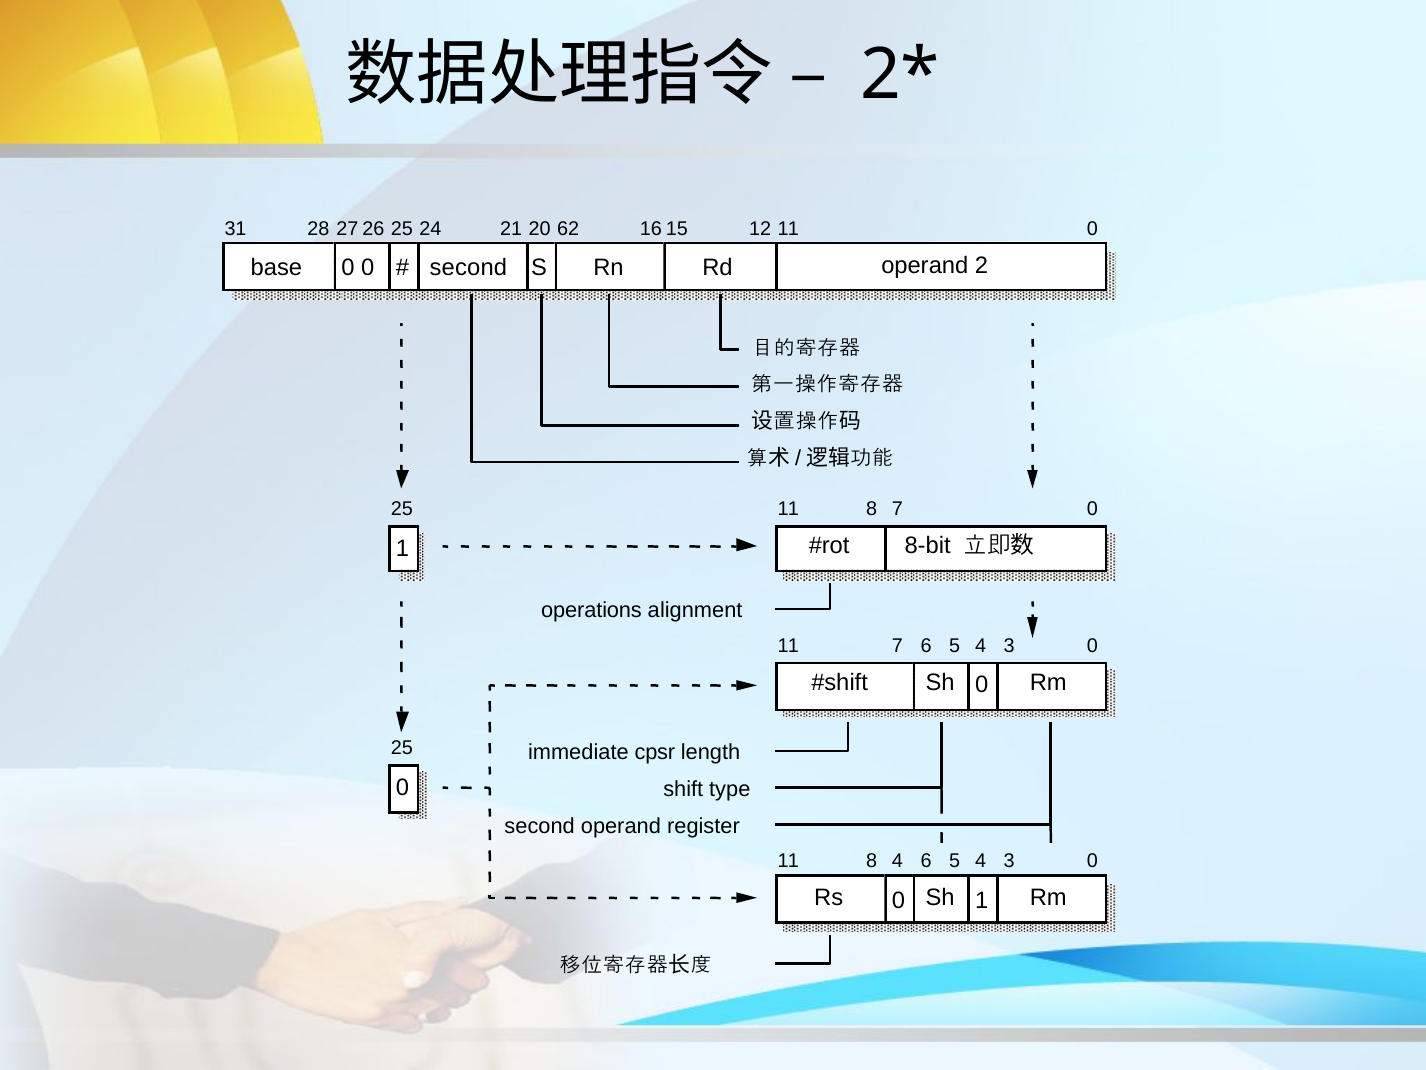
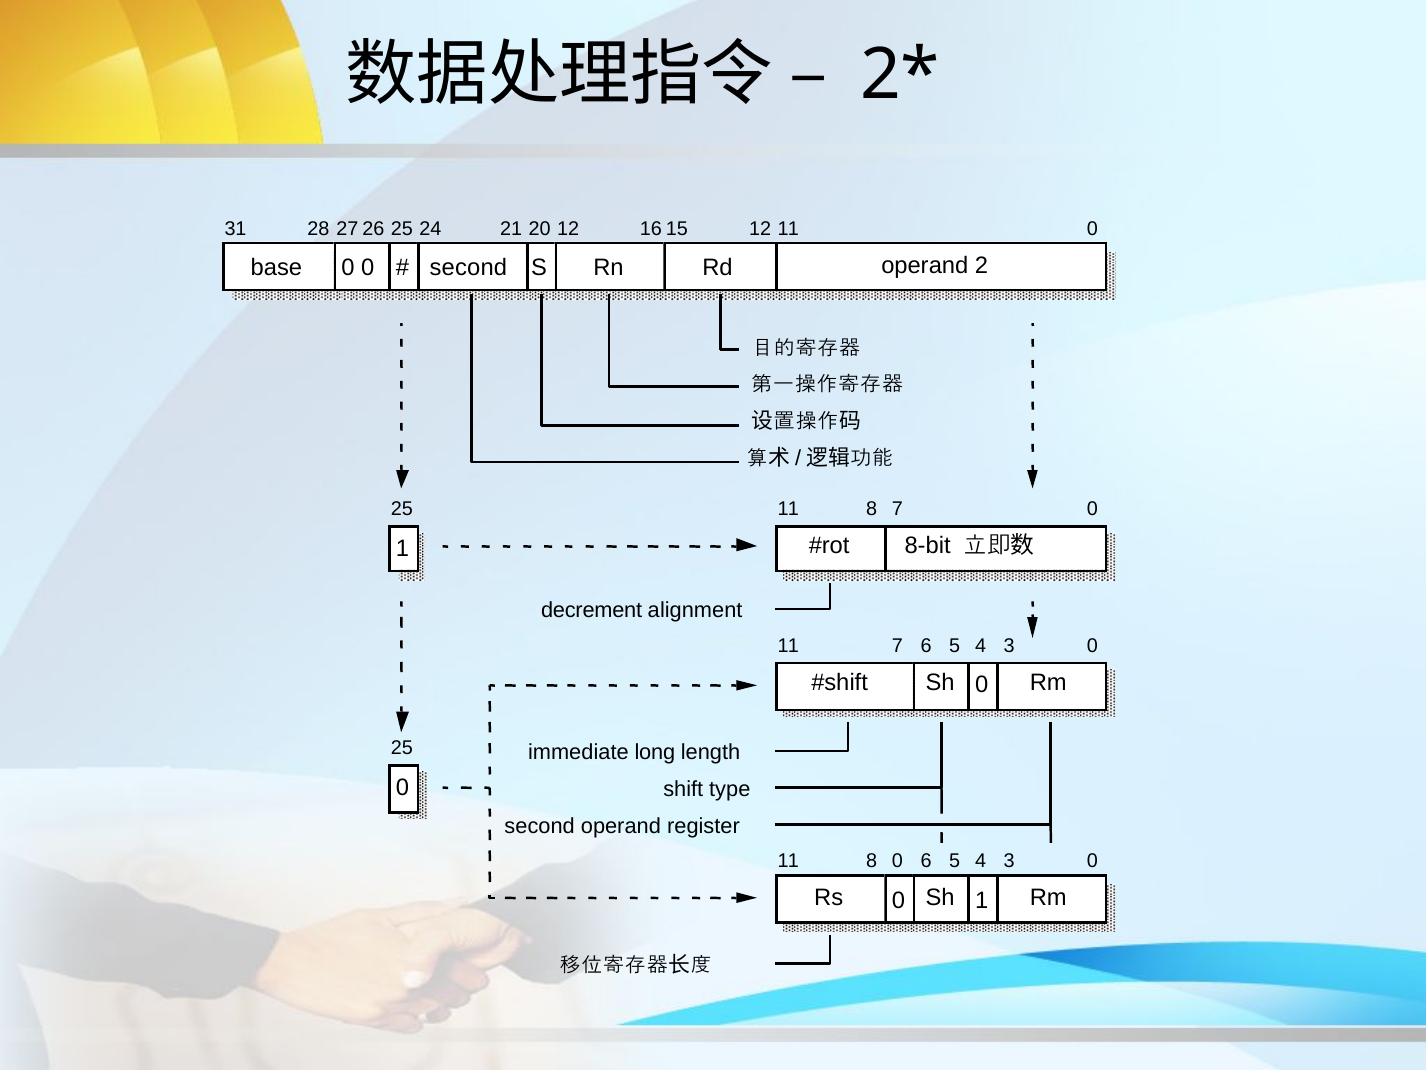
20 62: 62 -> 12
operations: operations -> decrement
cpsr: cpsr -> long
8 4: 4 -> 0
